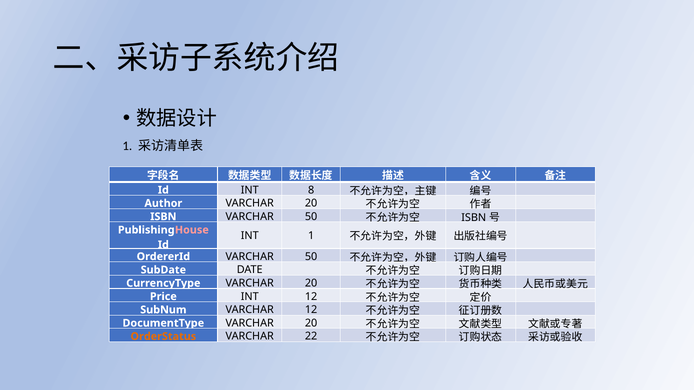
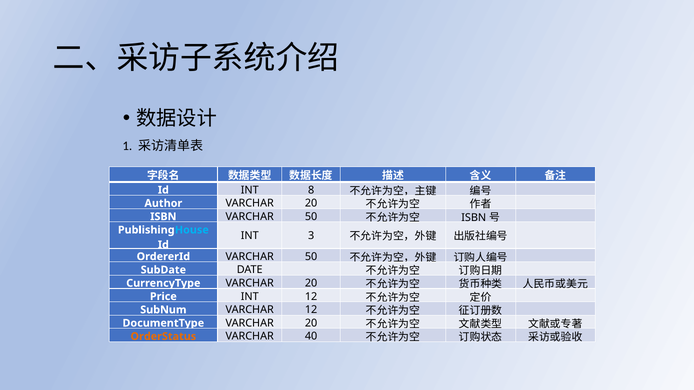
House colour: pink -> light blue
INT 1: 1 -> 3
22: 22 -> 40
